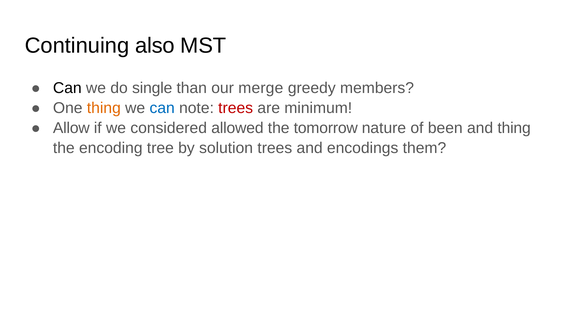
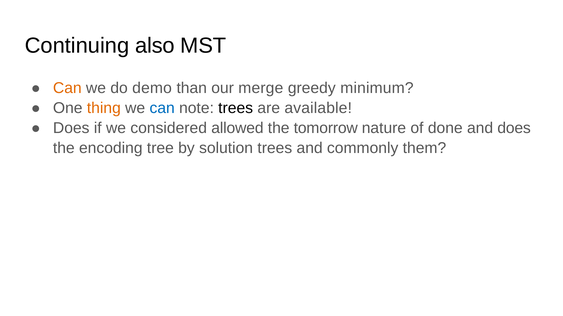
Can at (67, 88) colour: black -> orange
single: single -> demo
members: members -> minimum
trees at (236, 108) colour: red -> black
minimum: minimum -> available
Allow at (71, 128): Allow -> Does
been: been -> done
and thing: thing -> does
encodings: encodings -> commonly
